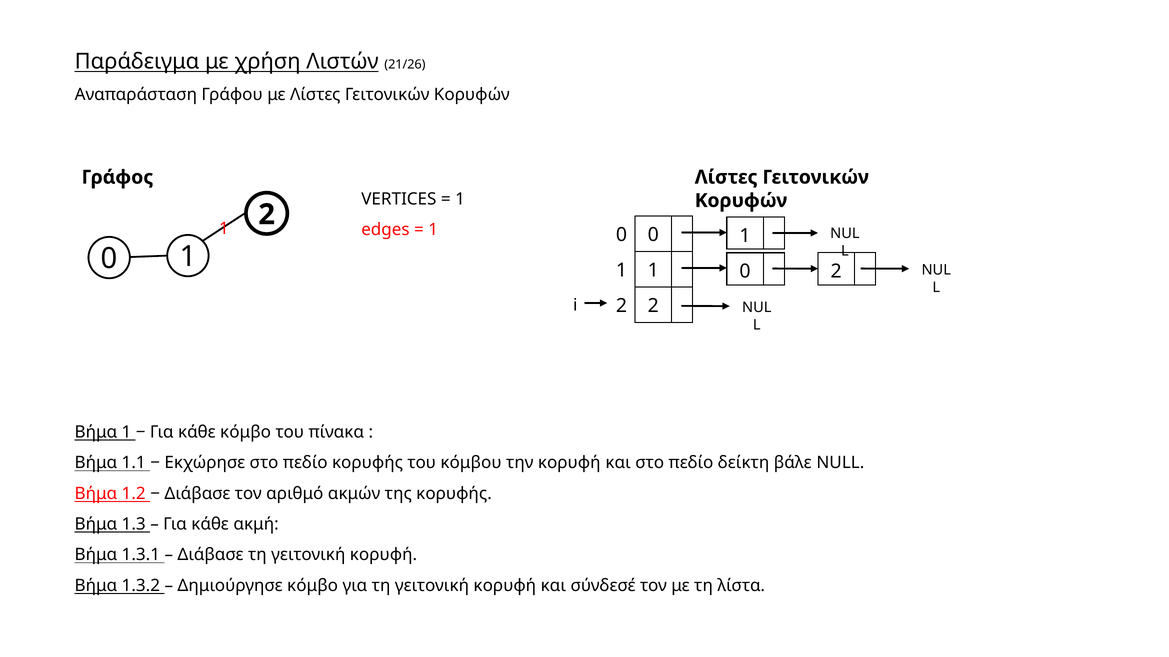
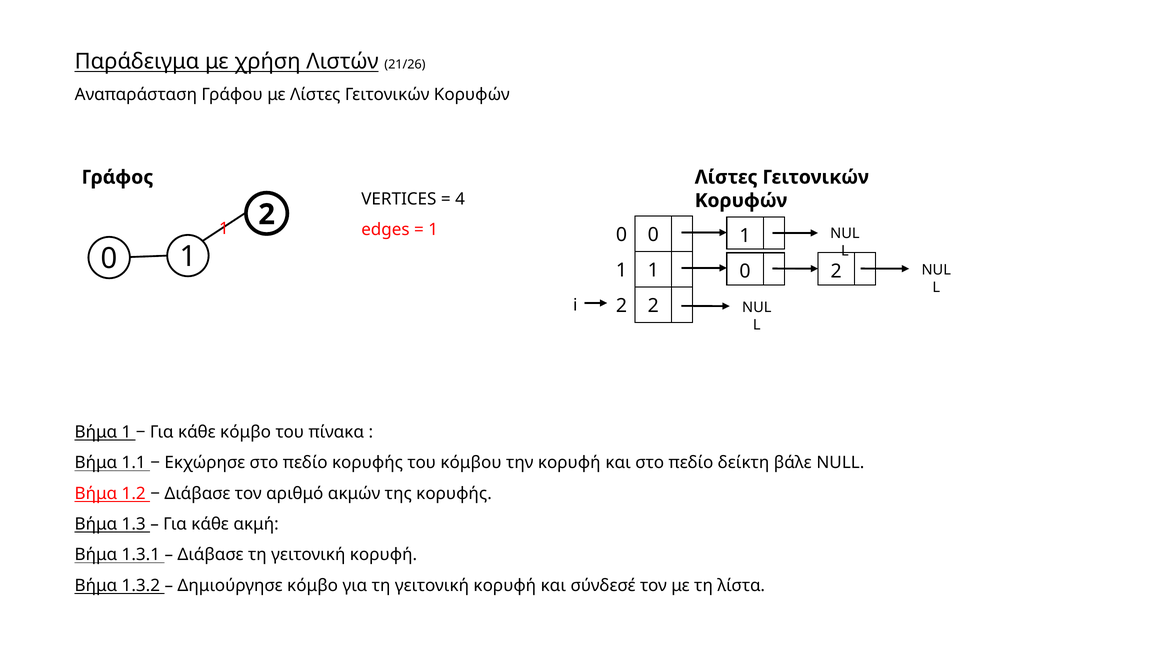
1 at (460, 199): 1 -> 4
